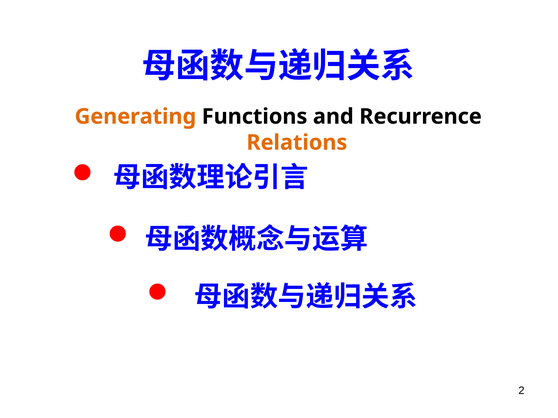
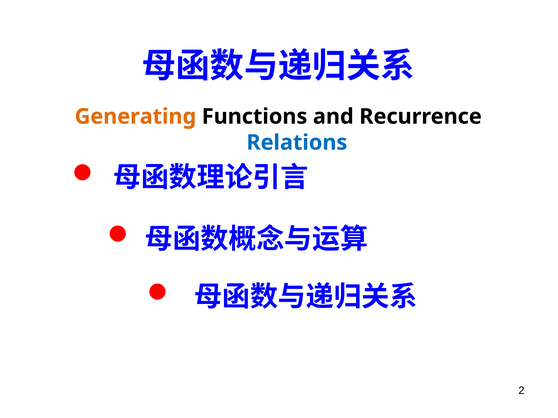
Relations colour: orange -> blue
